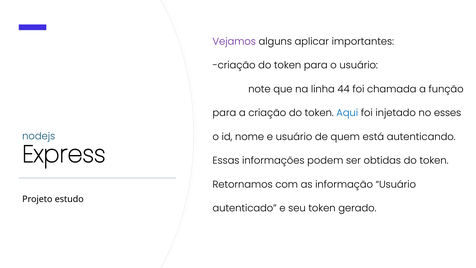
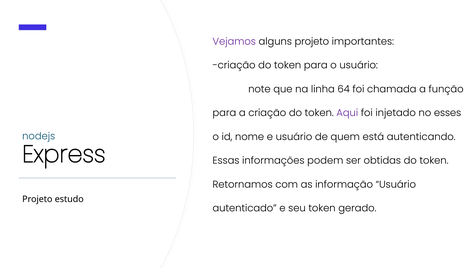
alguns aplicar: aplicar -> projeto
44: 44 -> 64
Aqui colour: blue -> purple
